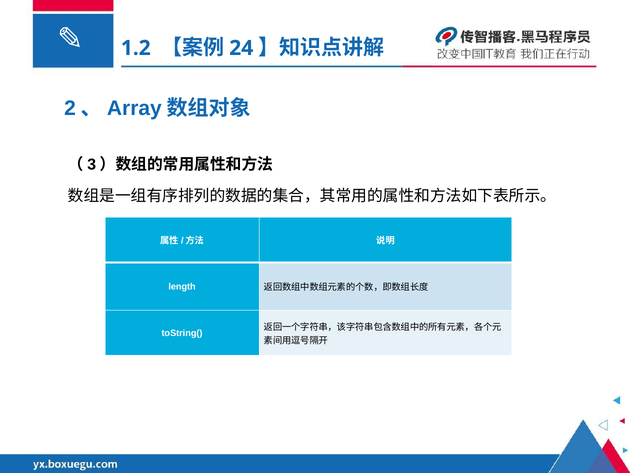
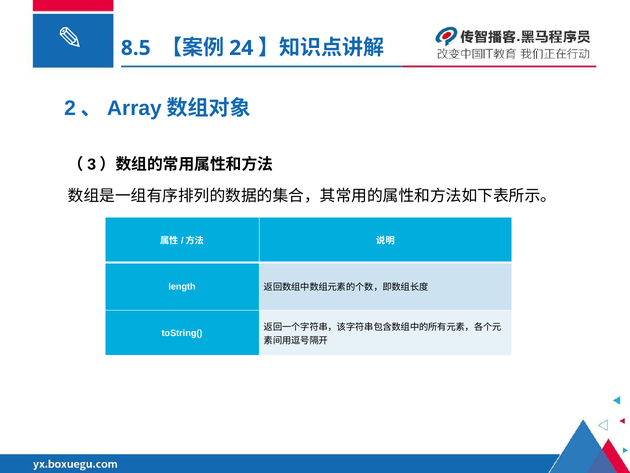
1.2: 1.2 -> 8.5
